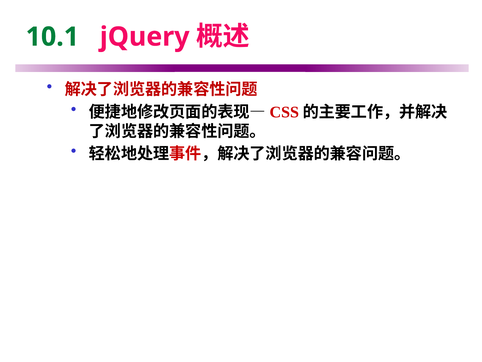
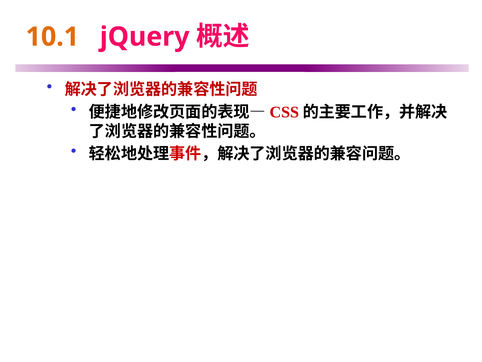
10.1 colour: green -> orange
